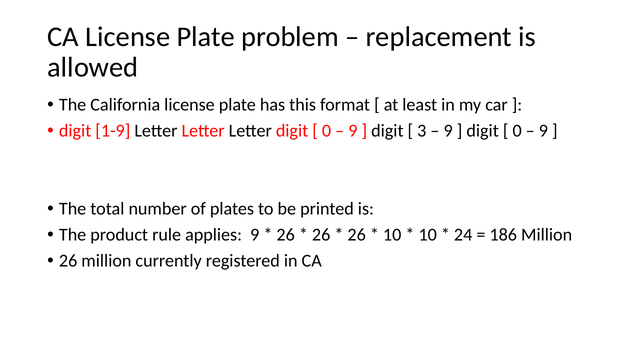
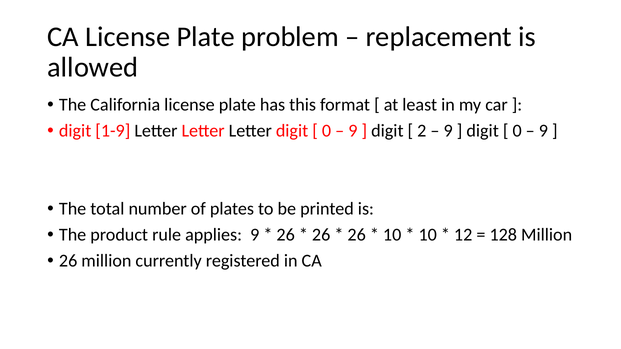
3: 3 -> 2
24: 24 -> 12
186: 186 -> 128
